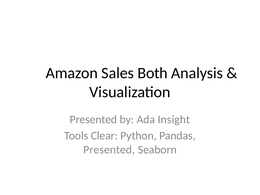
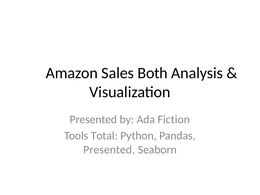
Insight: Insight -> Fiction
Clear: Clear -> Total
